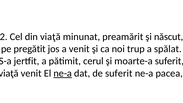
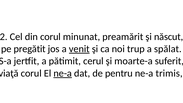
din viaţă: viaţă -> corul
venit at (79, 49) underline: none -> present
venit at (31, 73): venit -> corul
de suferit: suferit -> pentru
pacea: pacea -> trimis
